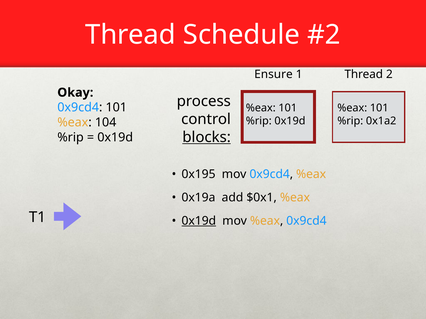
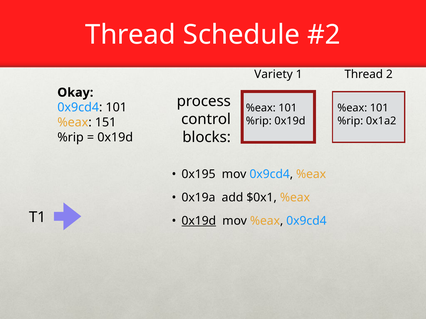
Ensure: Ensure -> Variety
104: 104 -> 151
blocks underline: present -> none
